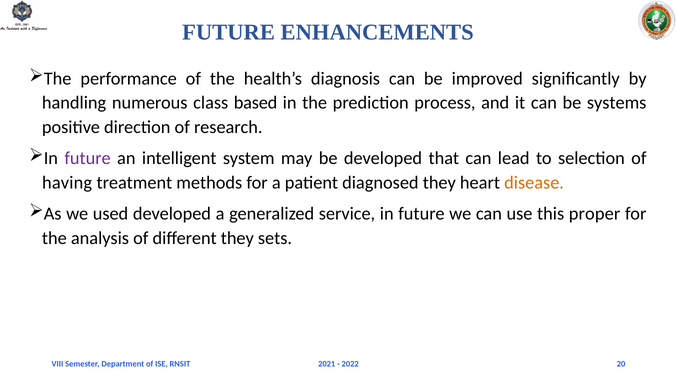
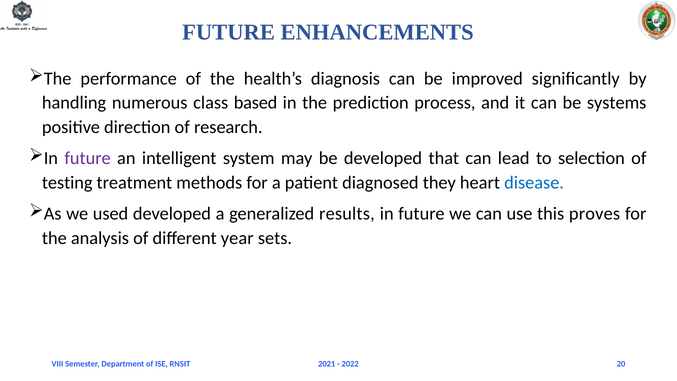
having: having -> testing
disease colour: orange -> blue
service: service -> results
proper: proper -> proves
different they: they -> year
